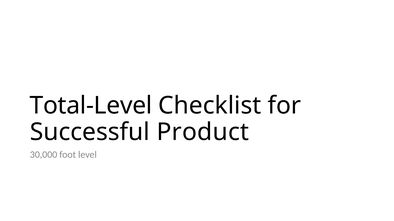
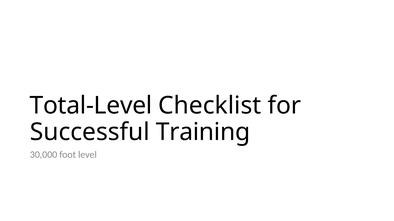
Product: Product -> Training
